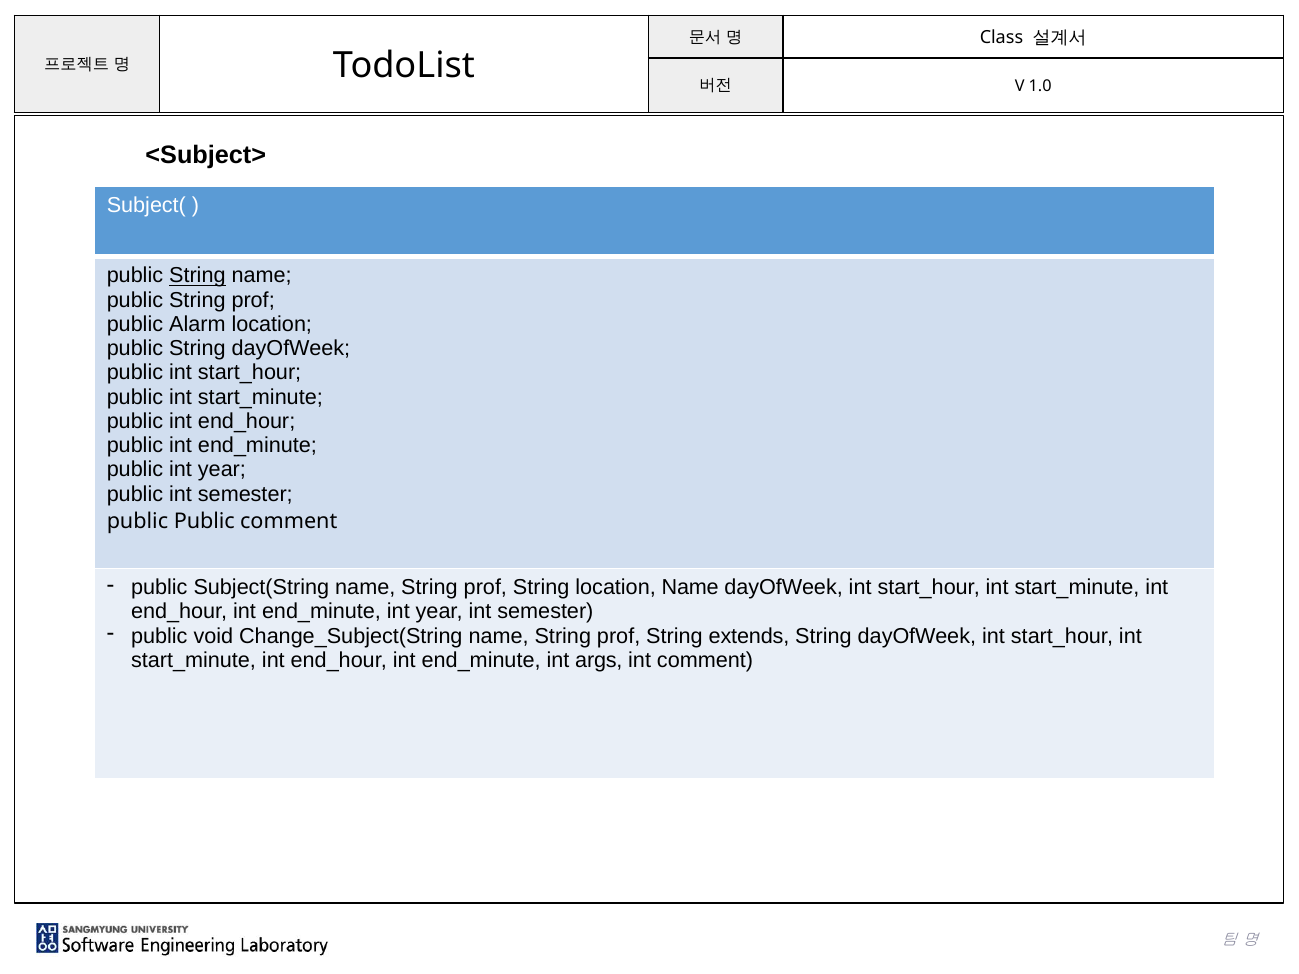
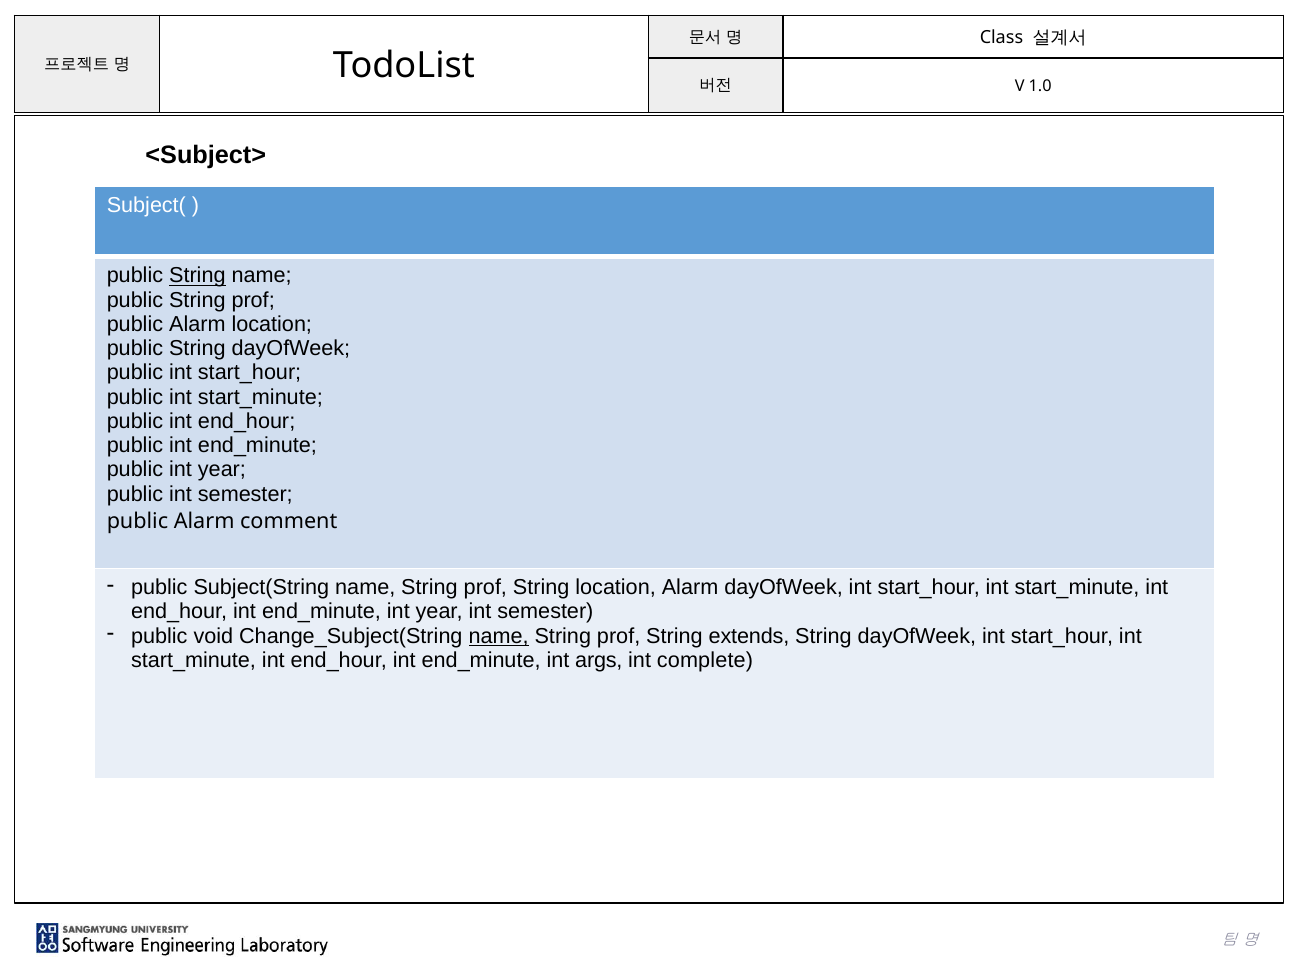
Public at (204, 522): Public -> Alarm
location Name: Name -> Alarm
name at (499, 636) underline: none -> present
int comment: comment -> complete
